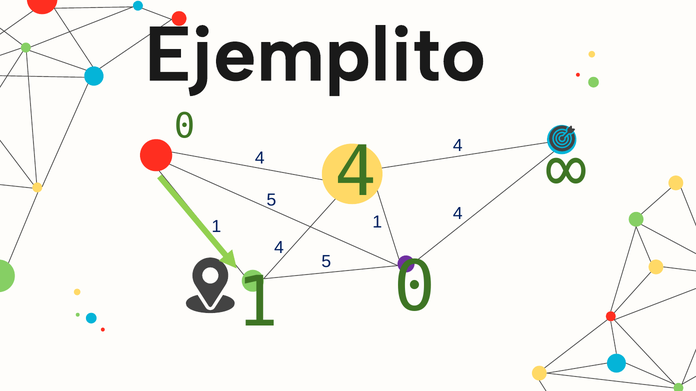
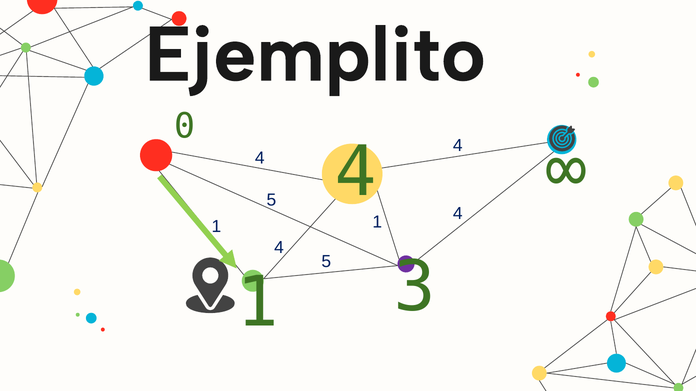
1 0: 0 -> 3
